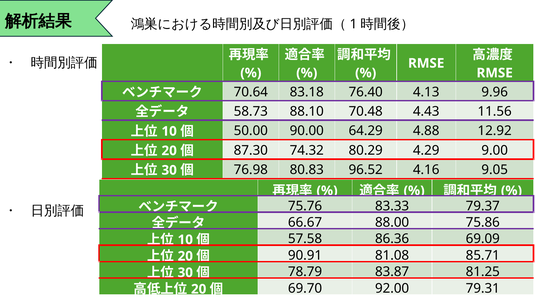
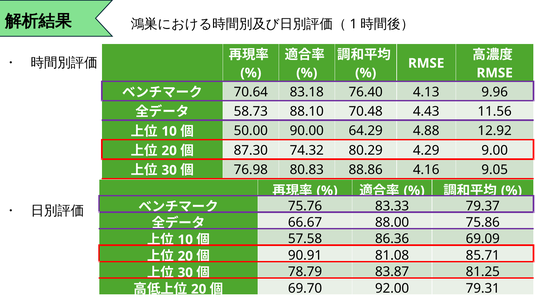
96.52: 96.52 -> 88.86
